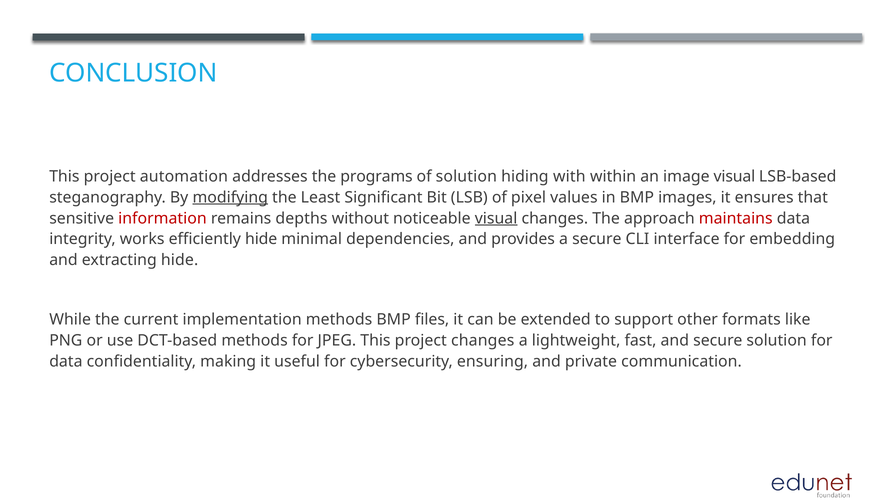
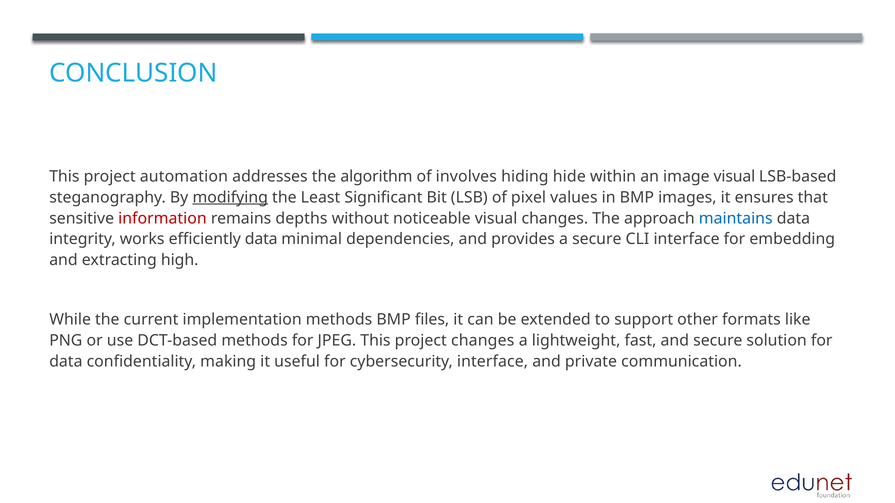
programs: programs -> algorithm
of solution: solution -> involves
with: with -> hide
visual at (496, 218) underline: present -> none
maintains colour: red -> blue
efficiently hide: hide -> data
extracting hide: hide -> high
cybersecurity ensuring: ensuring -> interface
